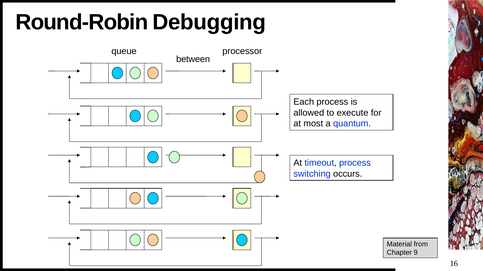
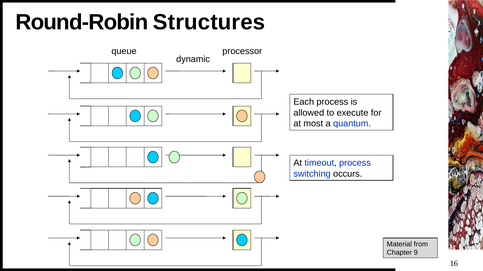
Debugging: Debugging -> Structures
between: between -> dynamic
